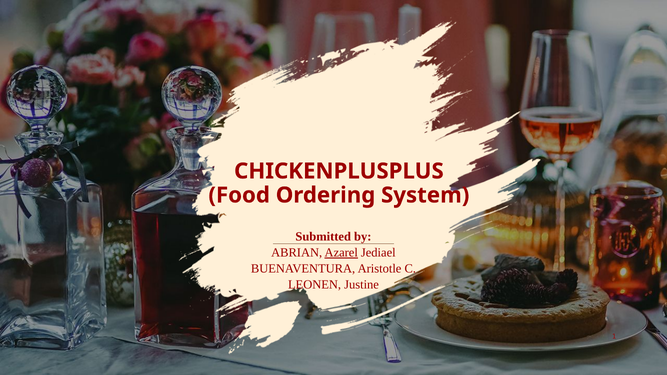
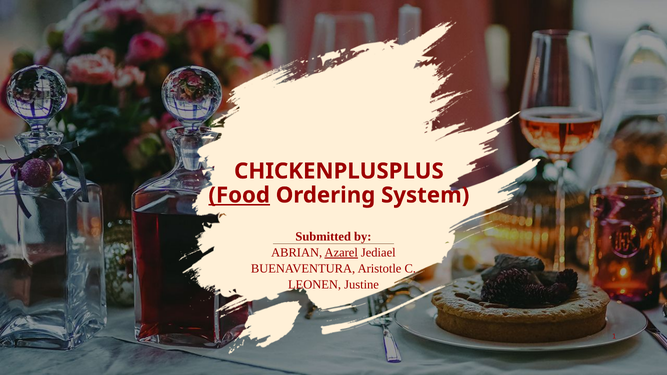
Food underline: none -> present
